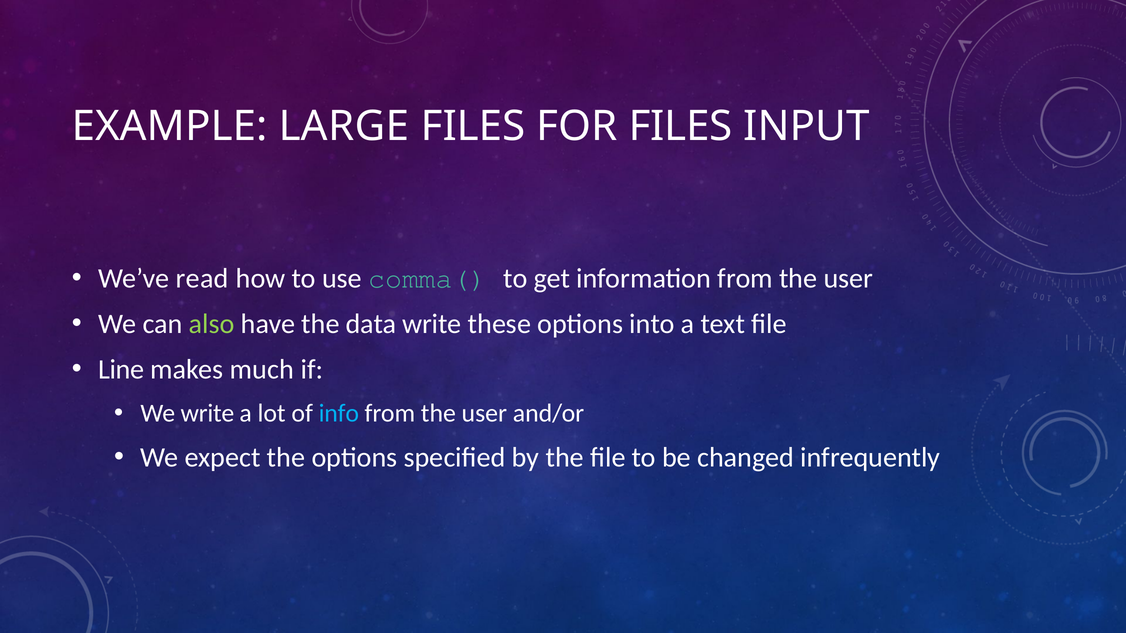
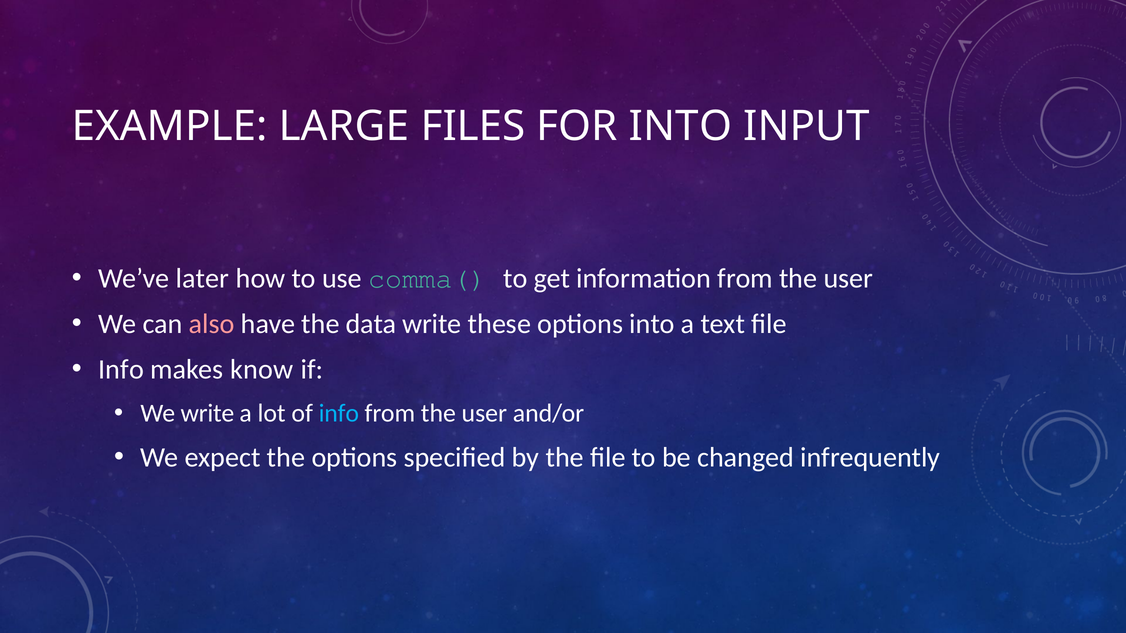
FOR FILES: FILES -> INTO
read: read -> later
also colour: light green -> pink
Line at (121, 370): Line -> Info
much: much -> know
